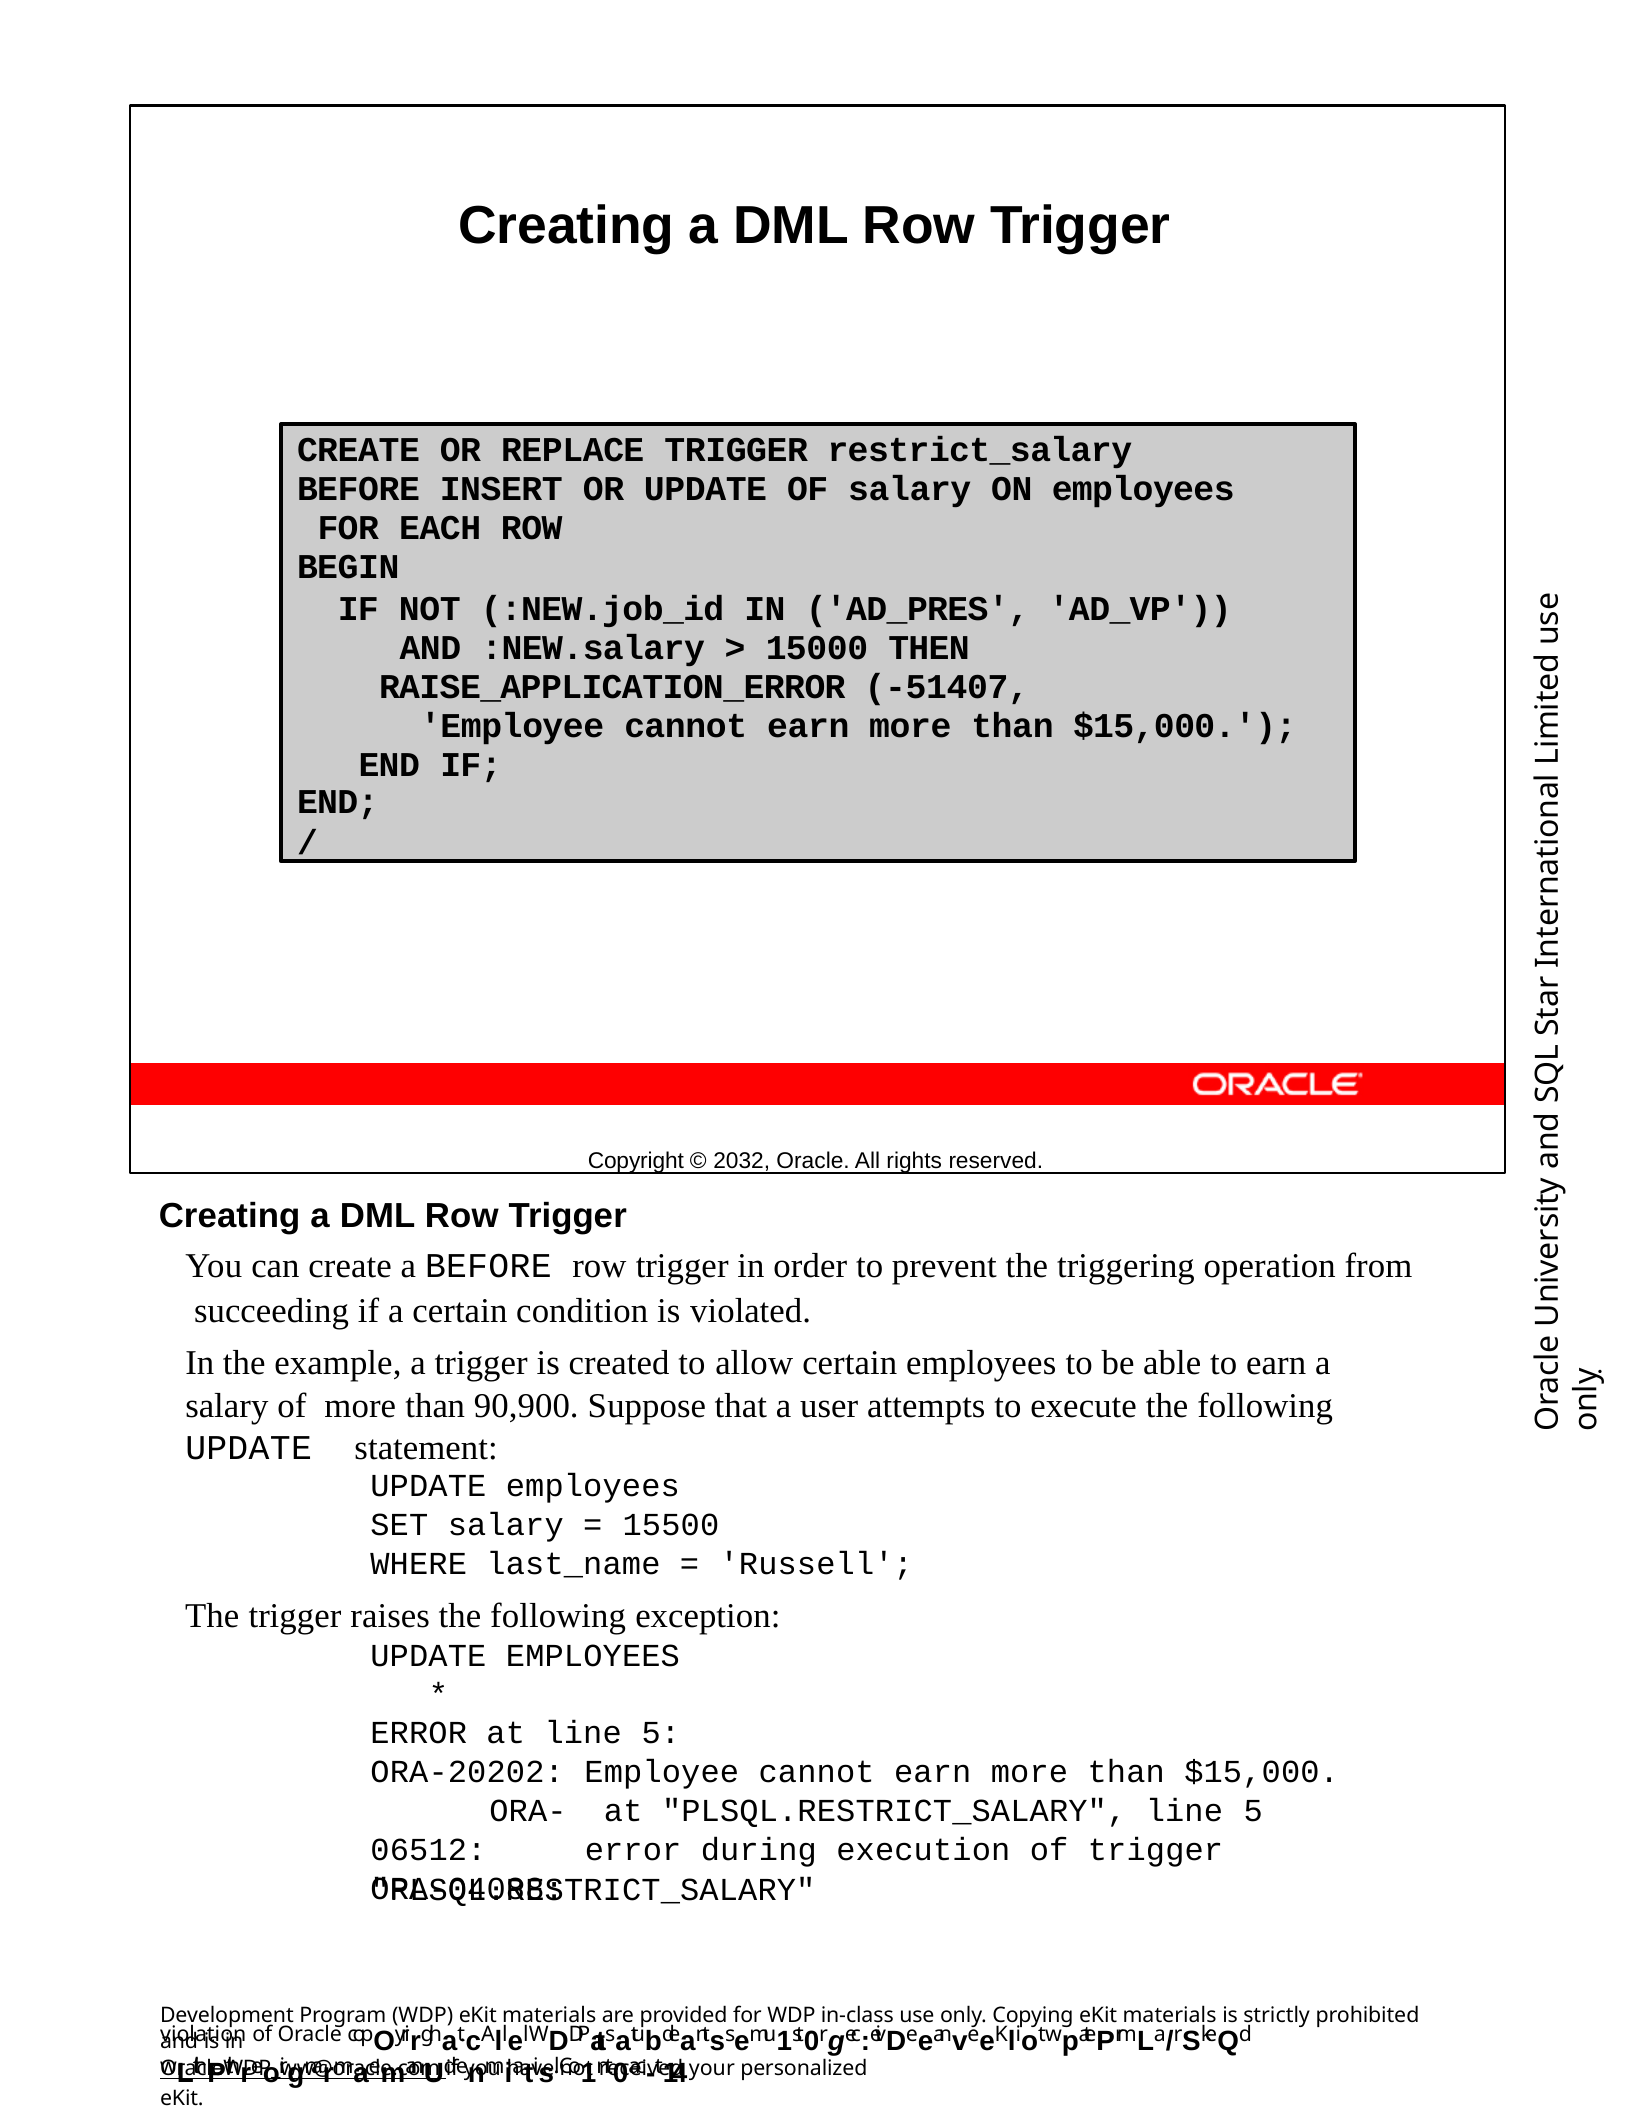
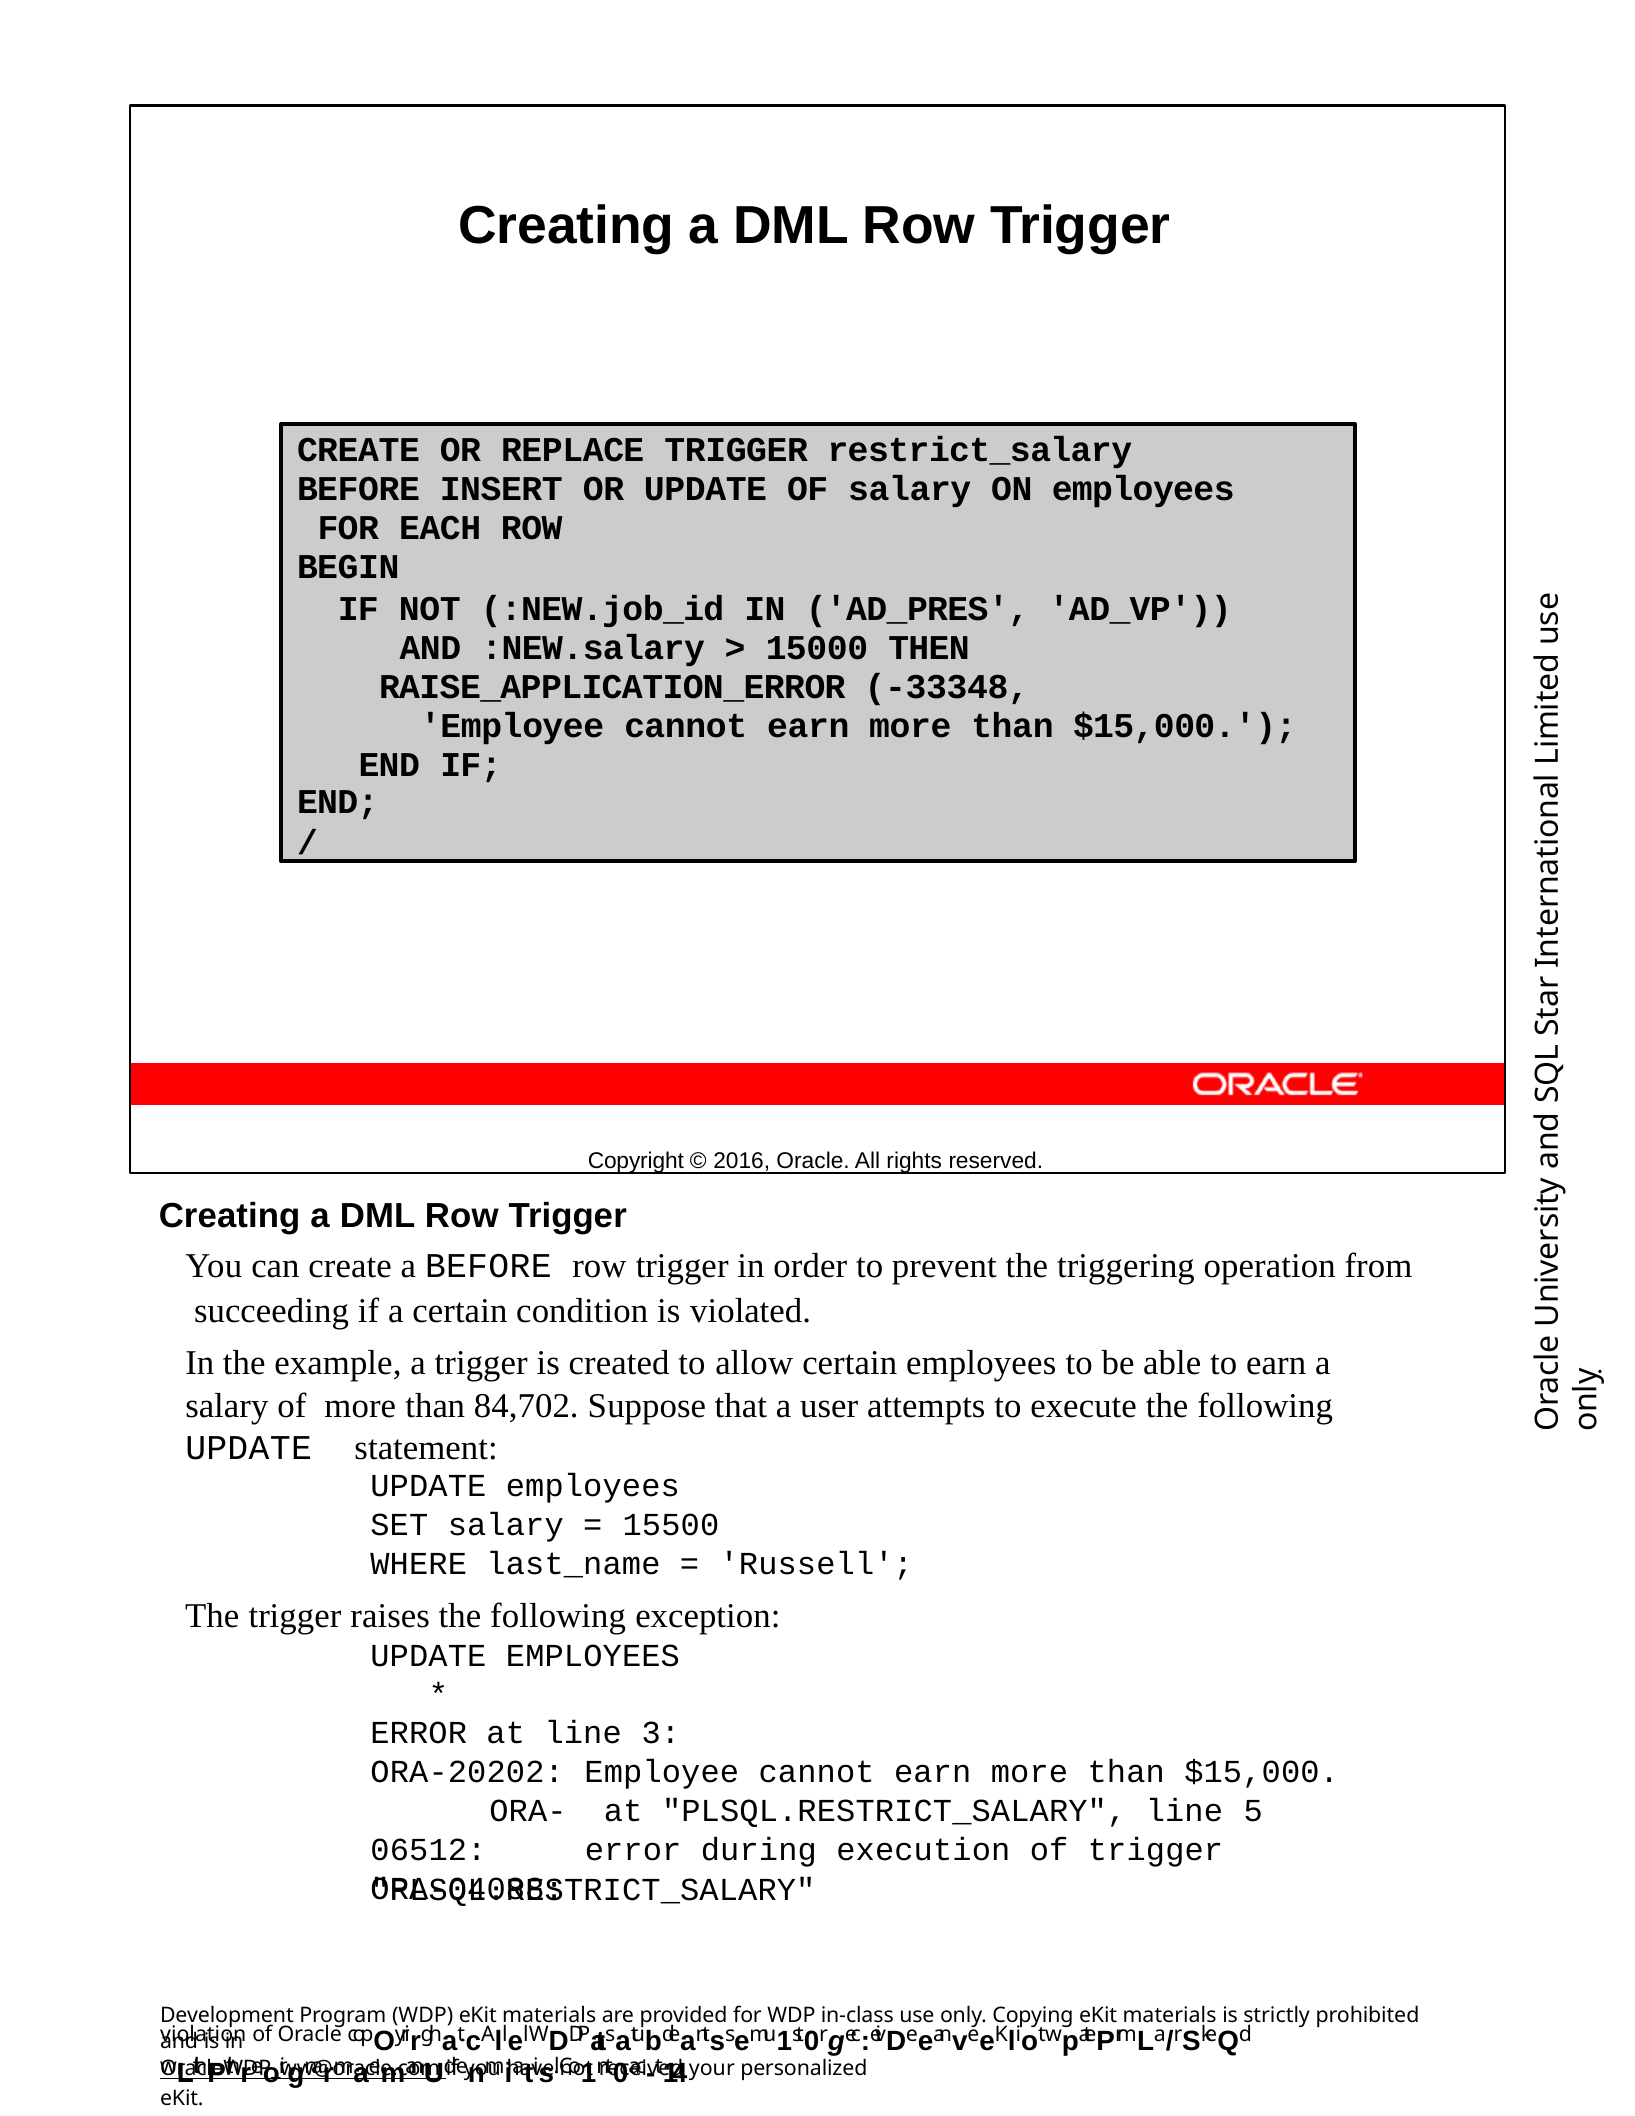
-51407: -51407 -> -33348
2032: 2032 -> 2016
90,900: 90,900 -> 84,702
at line 5: 5 -> 3
